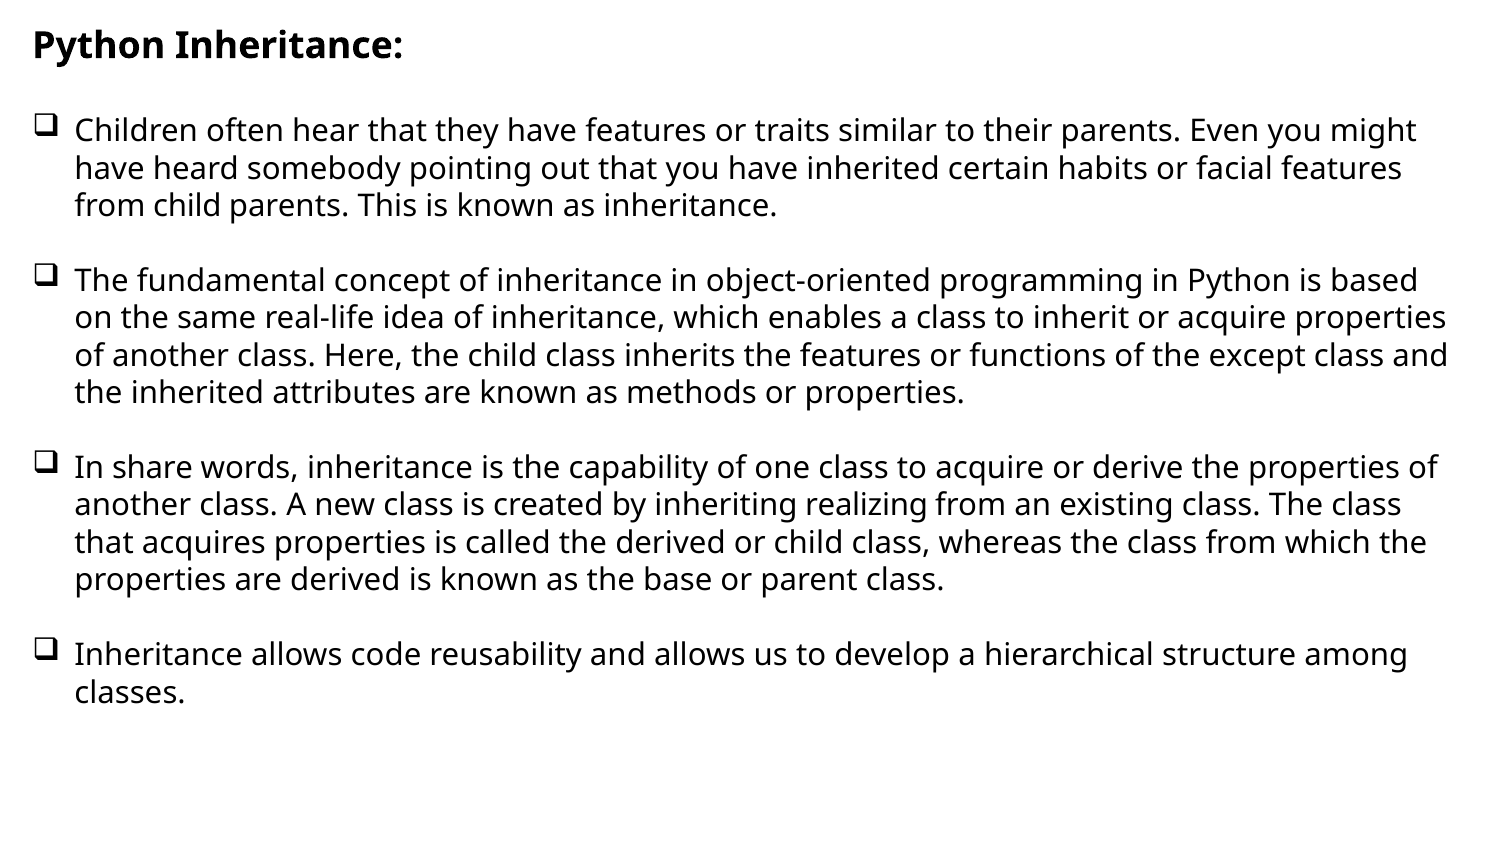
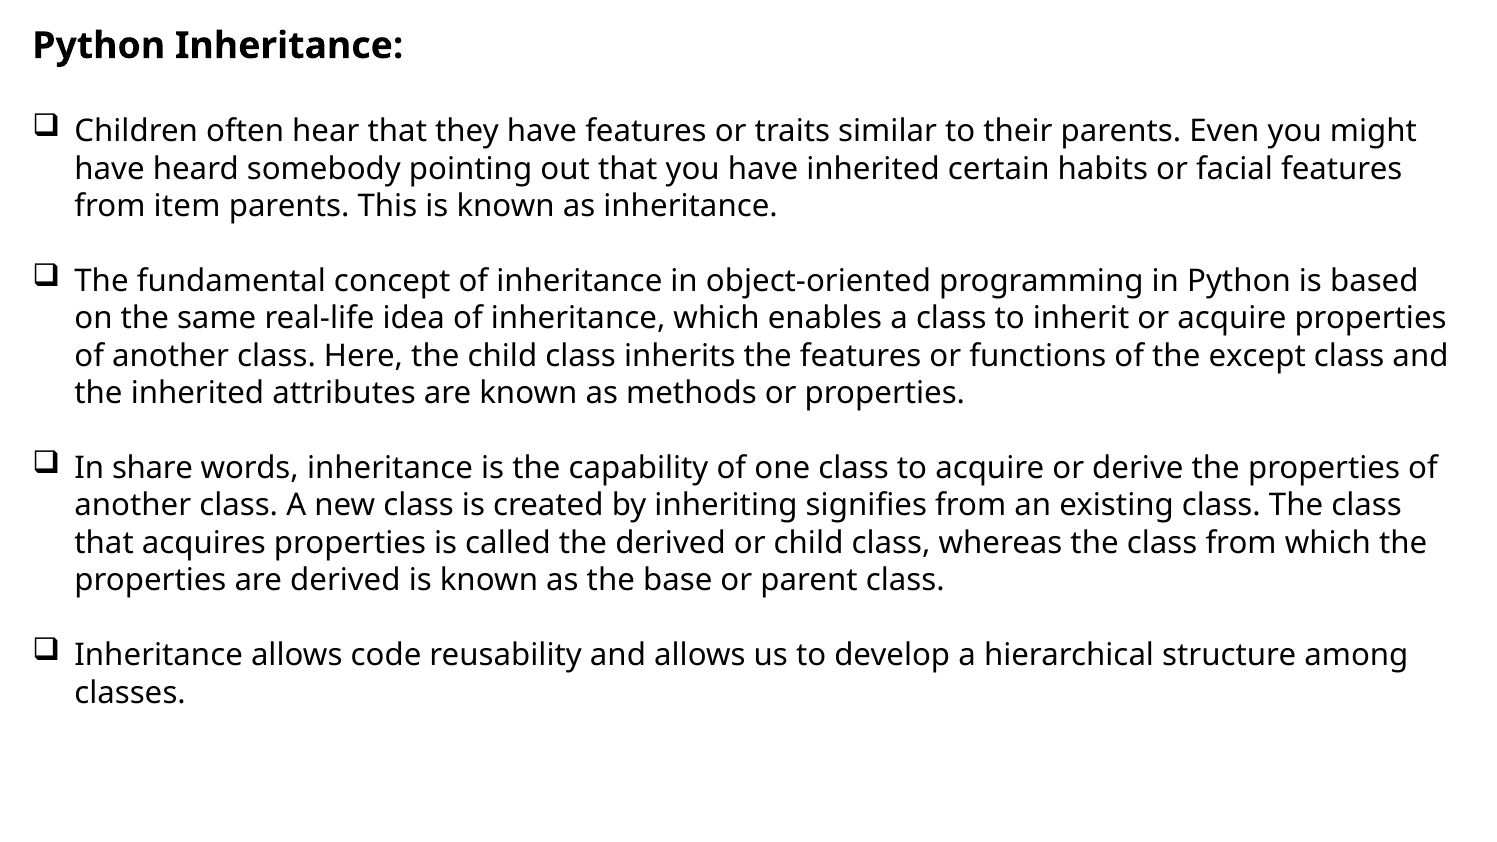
from child: child -> item
realizing: realizing -> signifies
